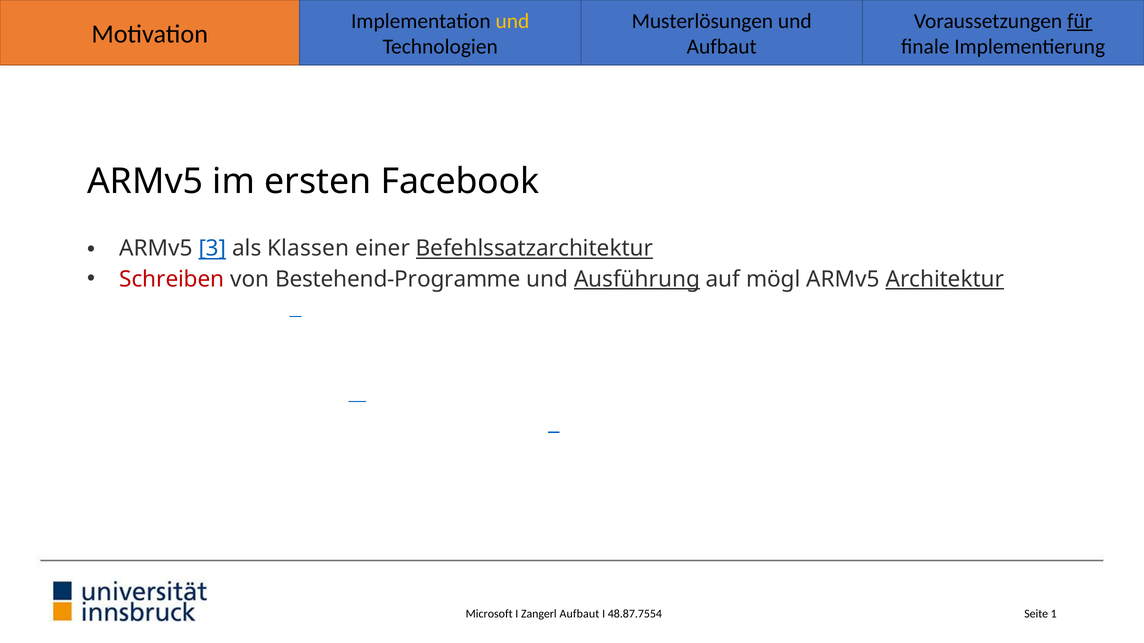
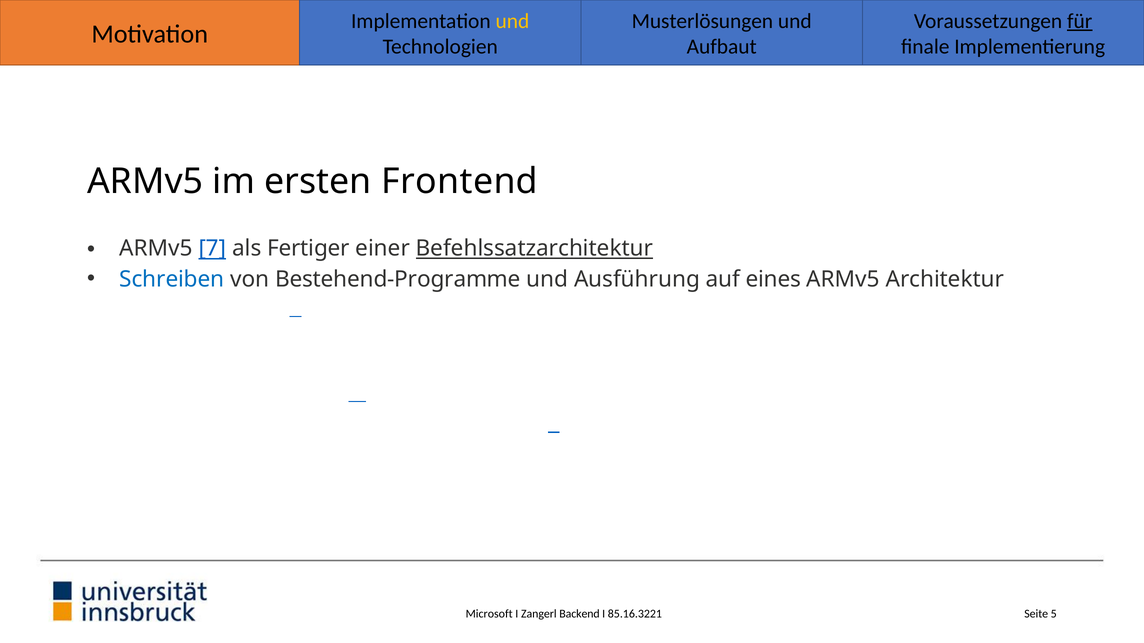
Facebook: Facebook -> Frontend
3: 3 -> 7
Klassen: Klassen -> Fertiger
Schreiben colour: red -> blue
Ausführung underline: present -> none
mögl: mögl -> eines
Architektur underline: present -> none
Zangerl Aufbaut: Aufbaut -> Backend
48.87.7554: 48.87.7554 -> 85.16.3221
1: 1 -> 5
